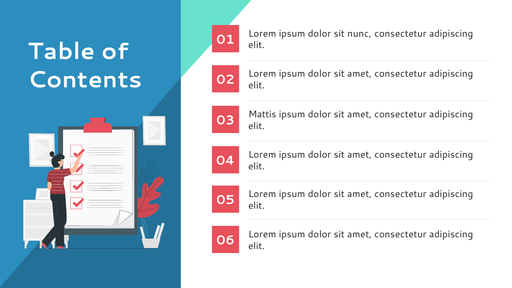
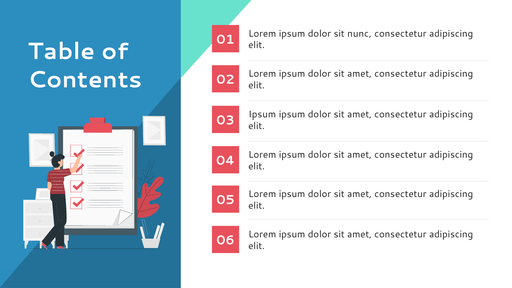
03 Mattis: Mattis -> Ipsum
